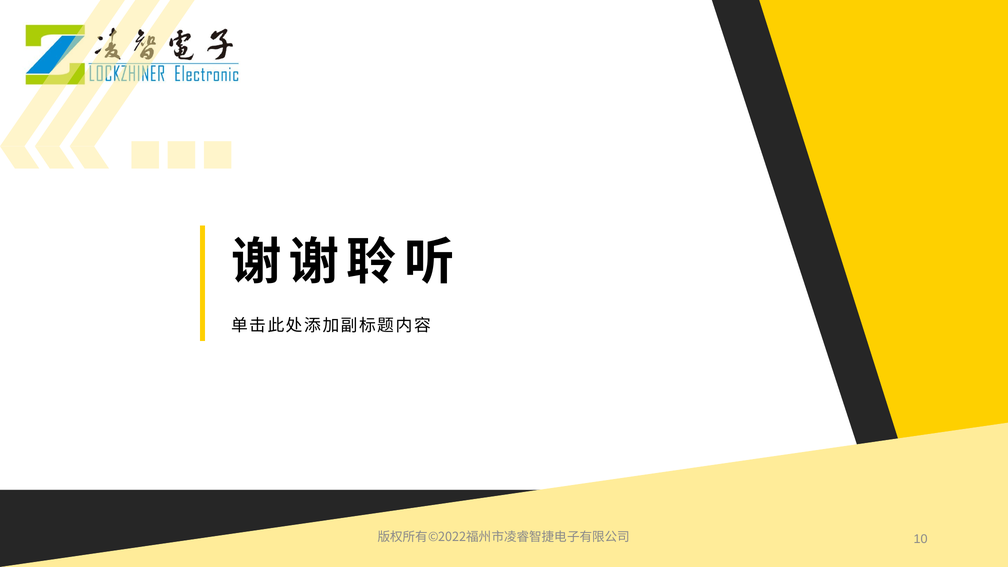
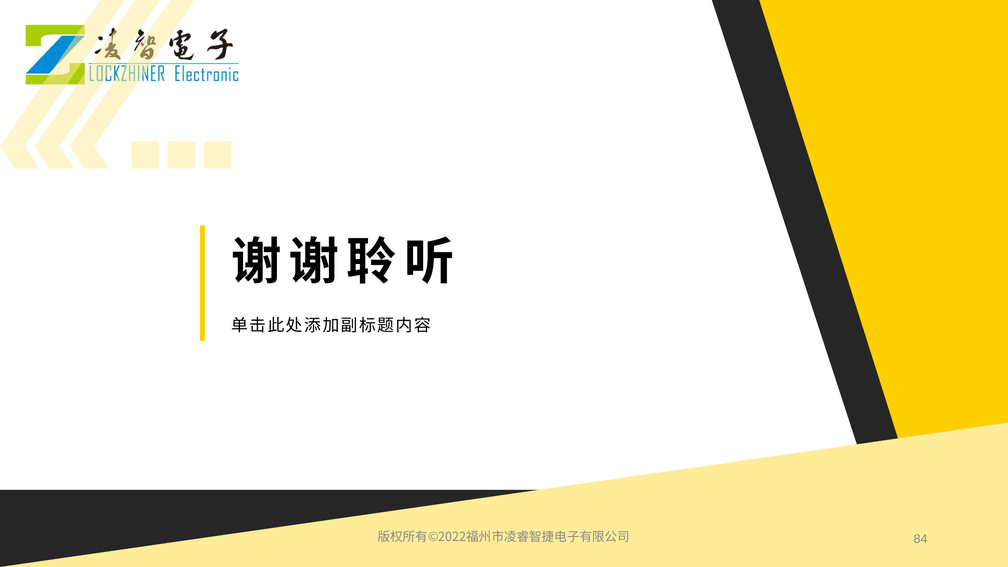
10: 10 -> 84
